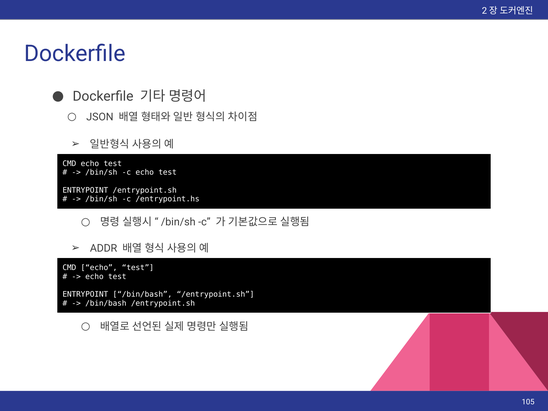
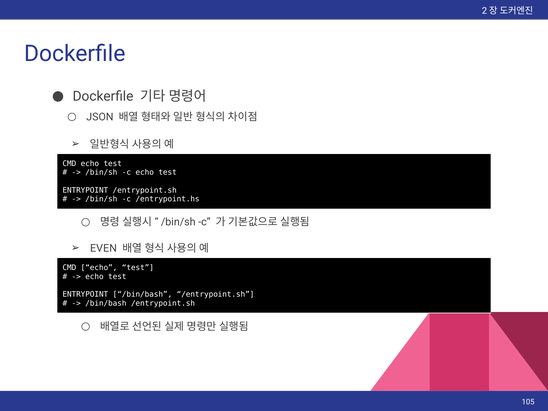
ADDR: ADDR -> EVEN
